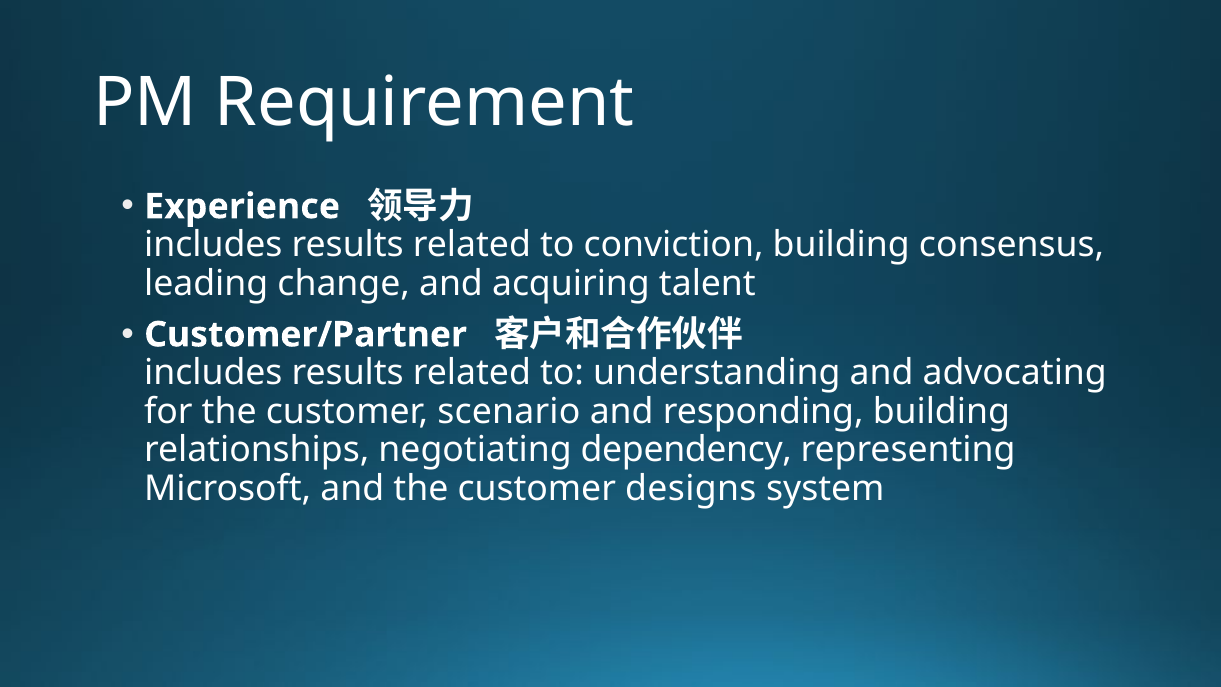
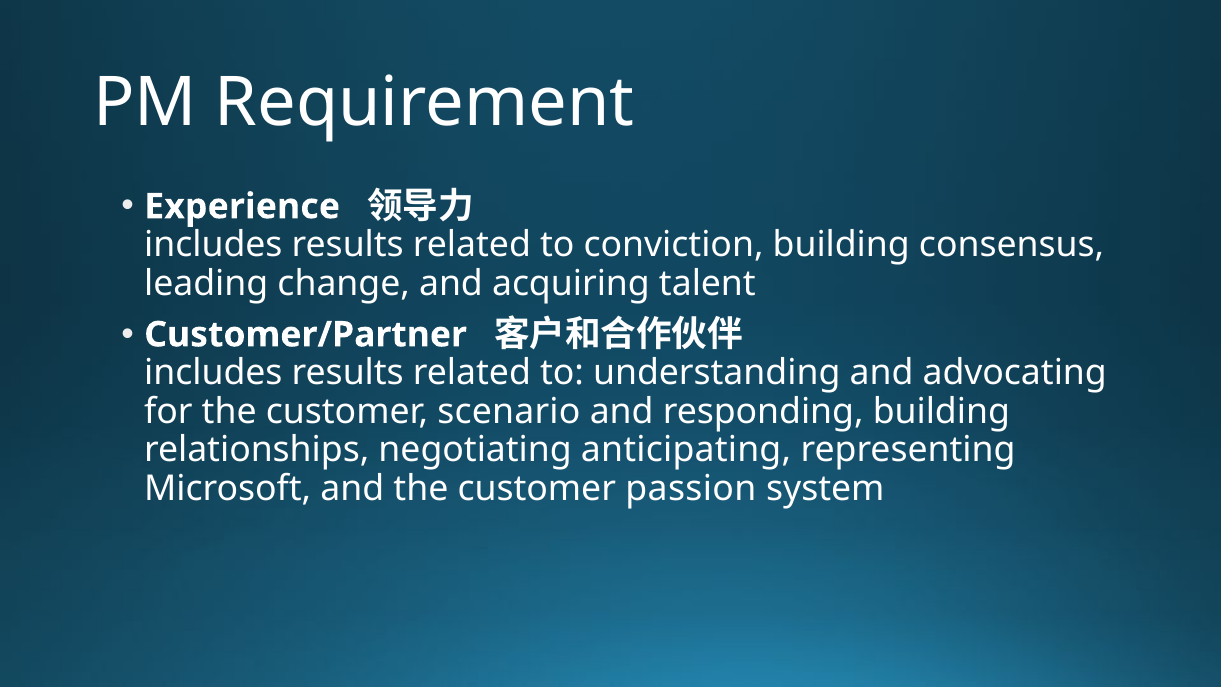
dependency: dependency -> anticipating
designs: designs -> passion
